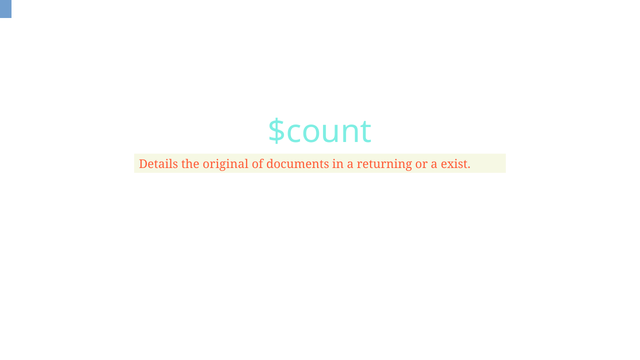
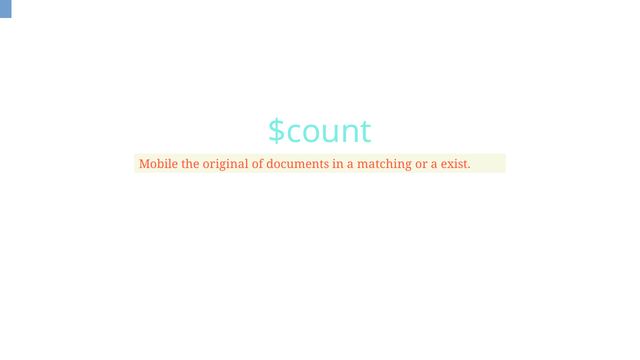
Details: Details -> Mobile
returning: returning -> matching
